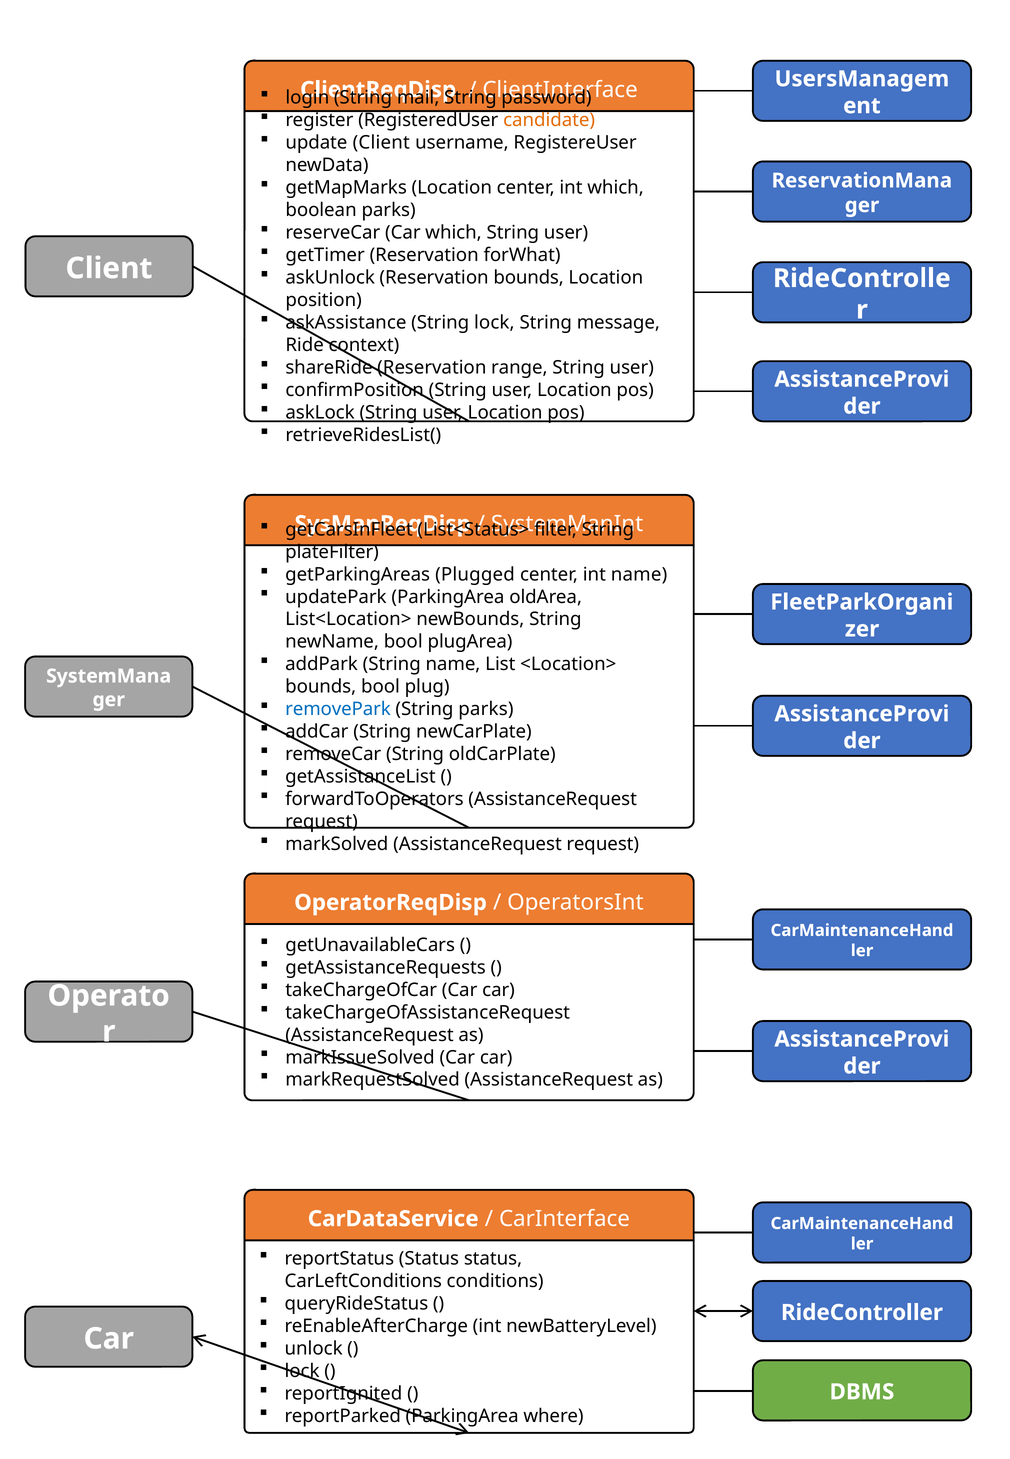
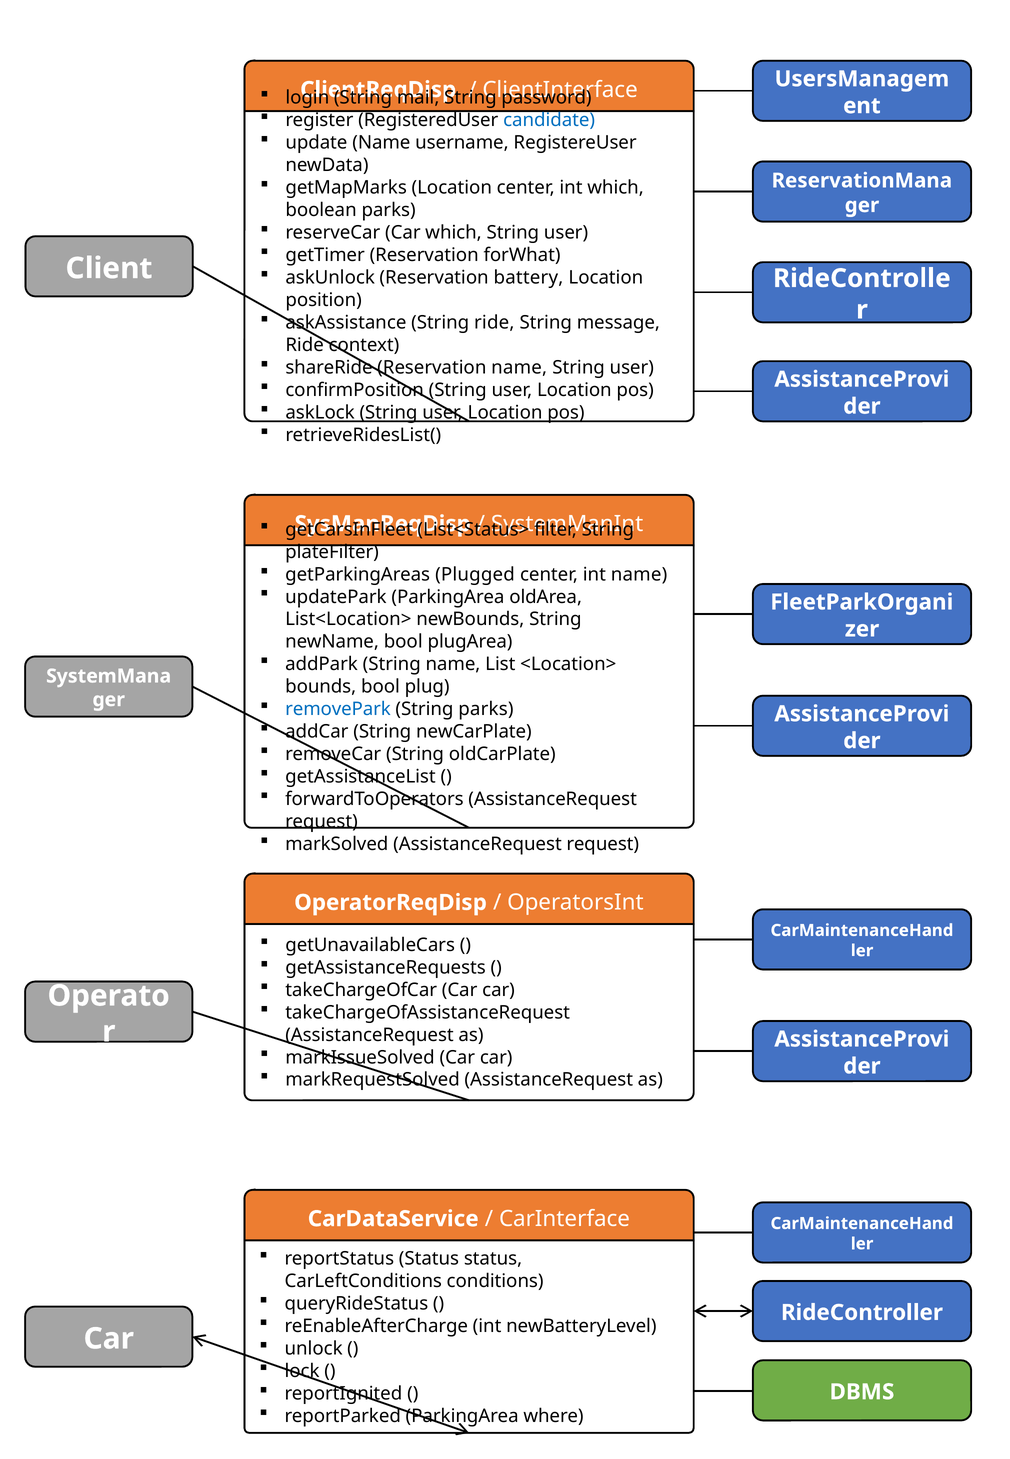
candidate colour: orange -> blue
update Client: Client -> Name
Reservation bounds: bounds -> battery
String lock: lock -> ride
Reservation range: range -> name
